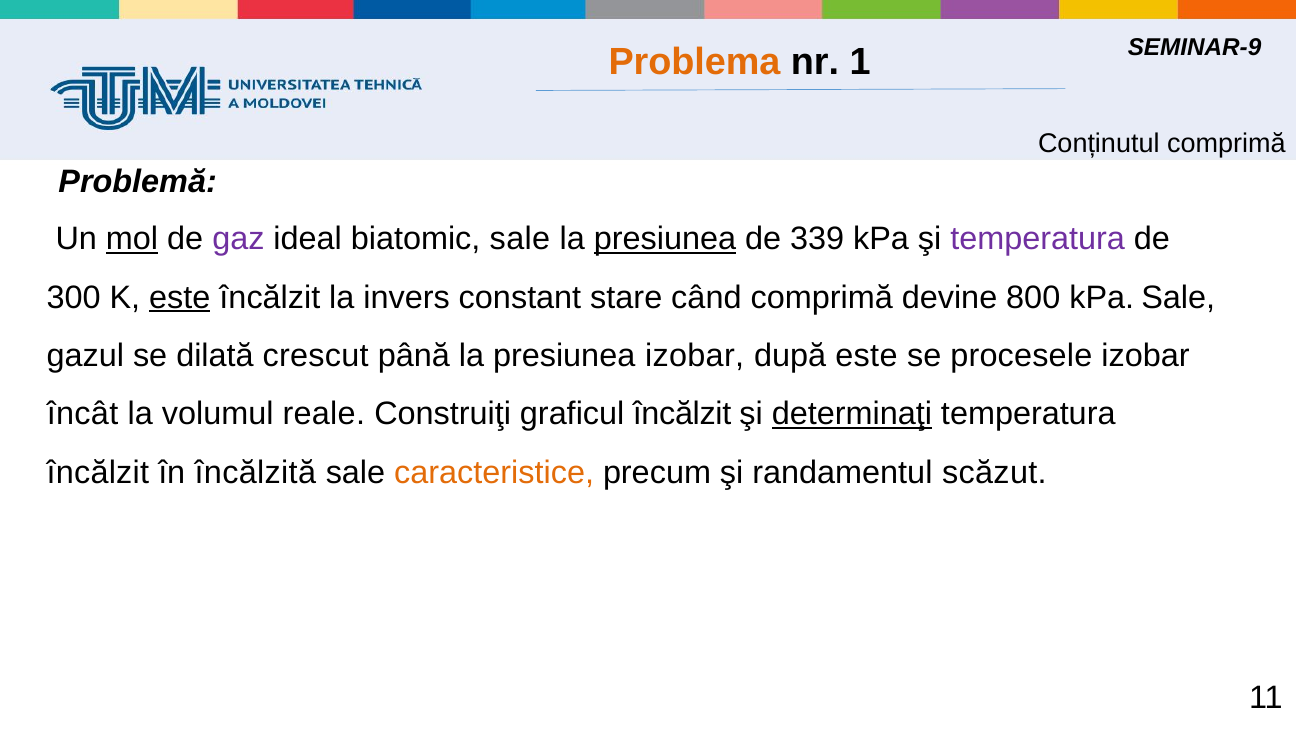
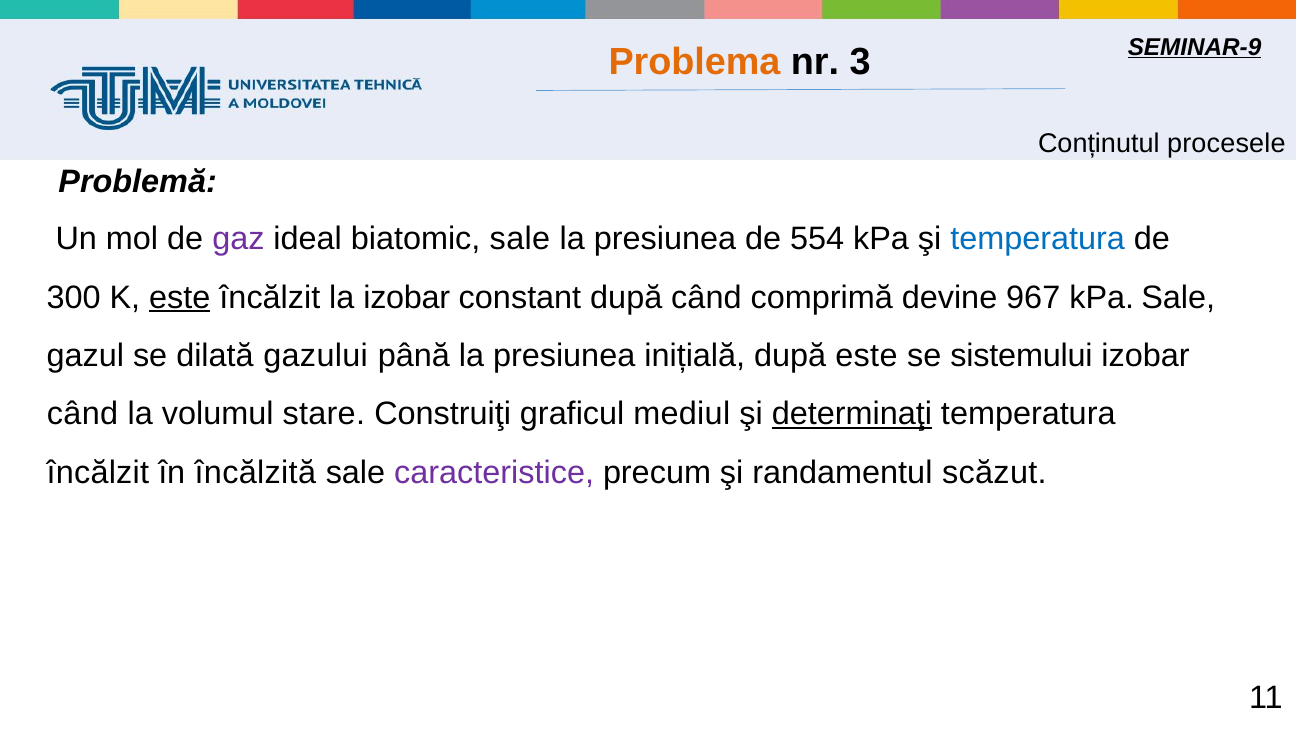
SEMINAR-9 underline: none -> present
1: 1 -> 3
Conținutul comprimă: comprimă -> procesele
mol underline: present -> none
presiunea at (665, 239) underline: present -> none
339: 339 -> 554
temperatura at (1038, 239) colour: purple -> blue
la invers: invers -> izobar
constant stare: stare -> după
800: 800 -> 967
crescut: crescut -> gazului
presiunea izobar: izobar -> inițială
procesele: procesele -> sistemului
încât at (83, 414): încât -> când
reale: reale -> stare
graficul încălzit: încălzit -> mediul
caracteristice colour: orange -> purple
